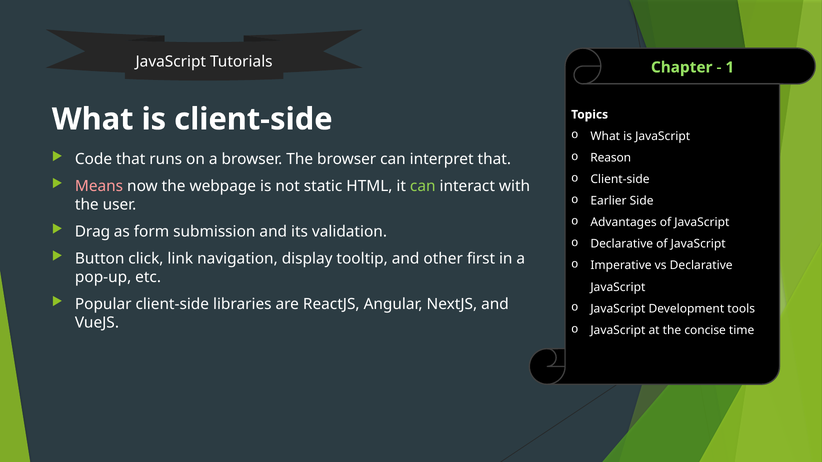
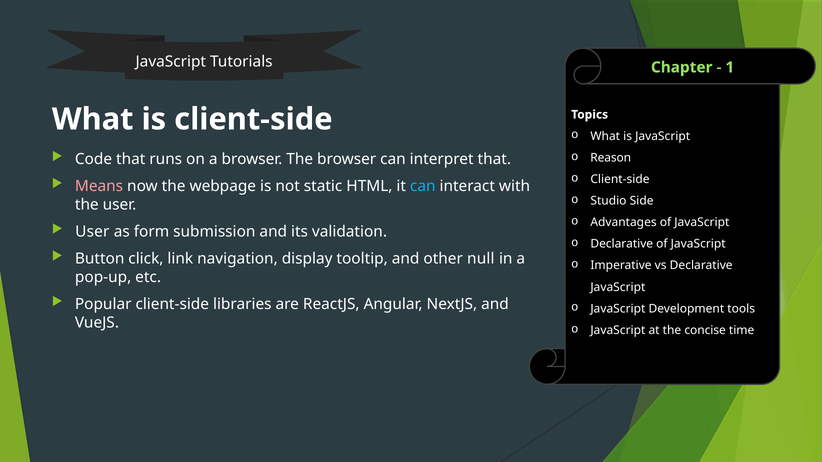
can at (423, 186) colour: light green -> light blue
Earlier: Earlier -> Studio
Drag at (92, 232): Drag -> User
first: first -> null
